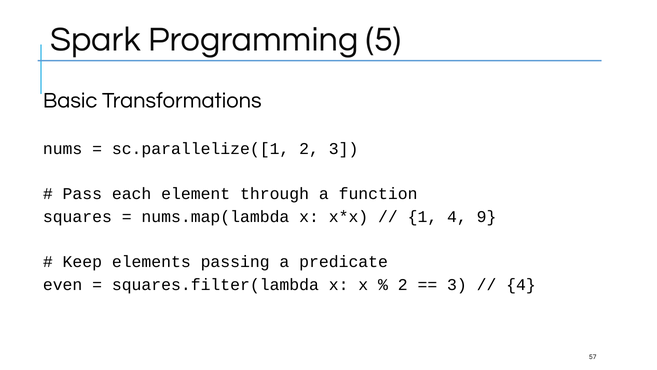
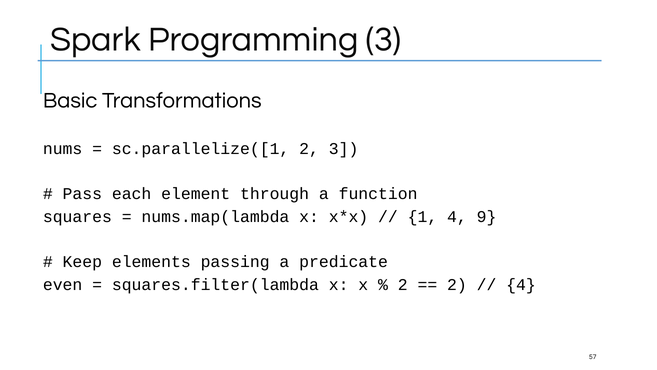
Programming 5: 5 -> 3
3 at (457, 284): 3 -> 2
